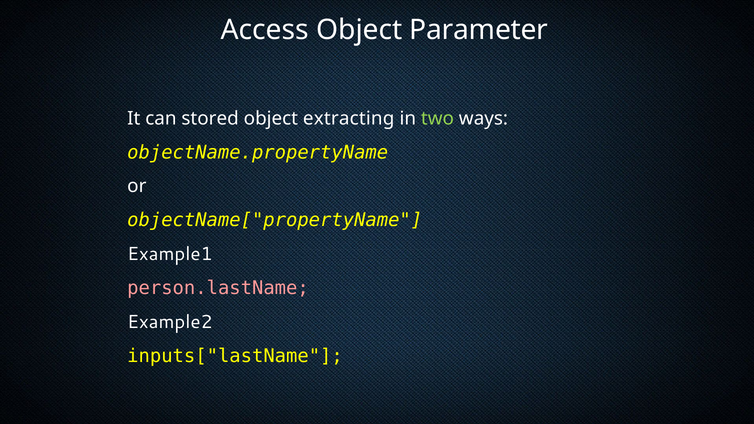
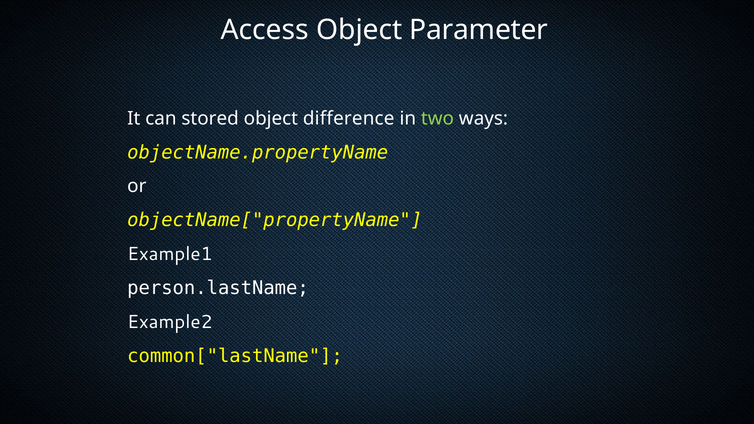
extracting: extracting -> difference
person.lastName colour: pink -> white
inputs["lastName: inputs["lastName -> common["lastName
